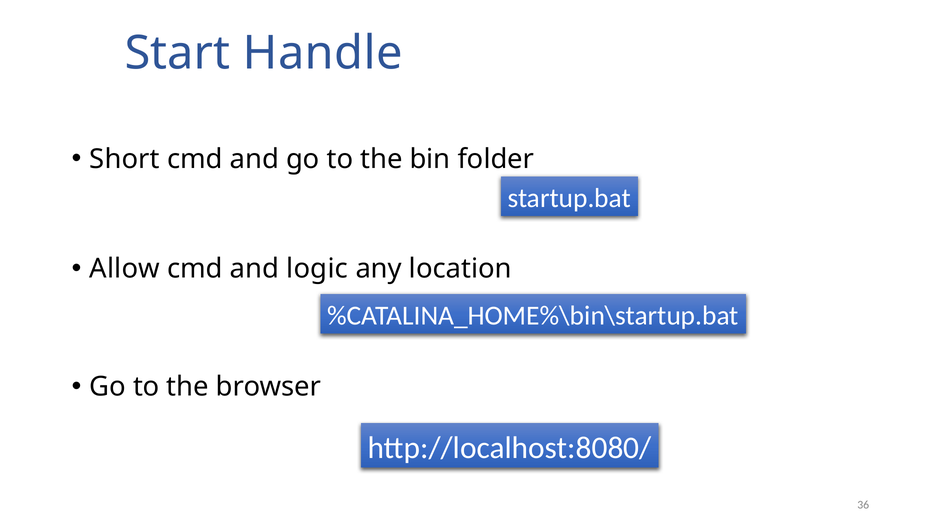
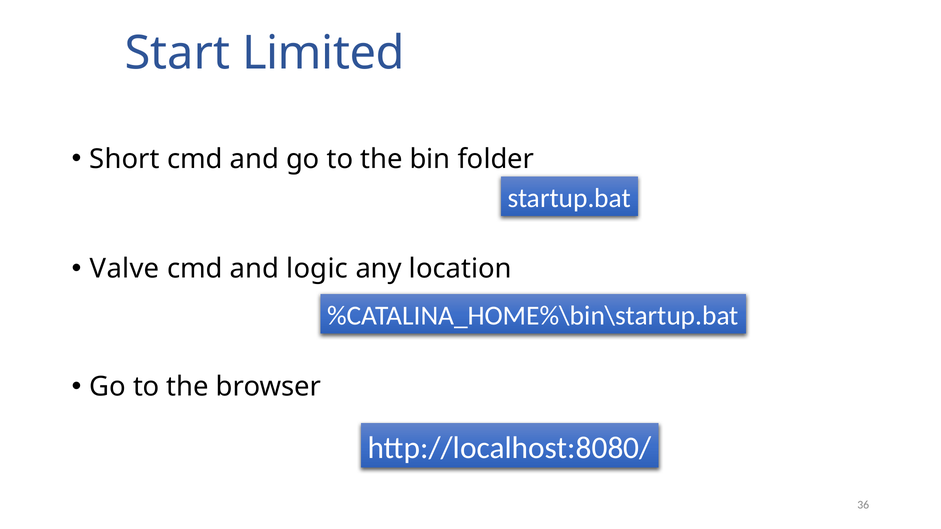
Handle: Handle -> Limited
Allow: Allow -> Valve
